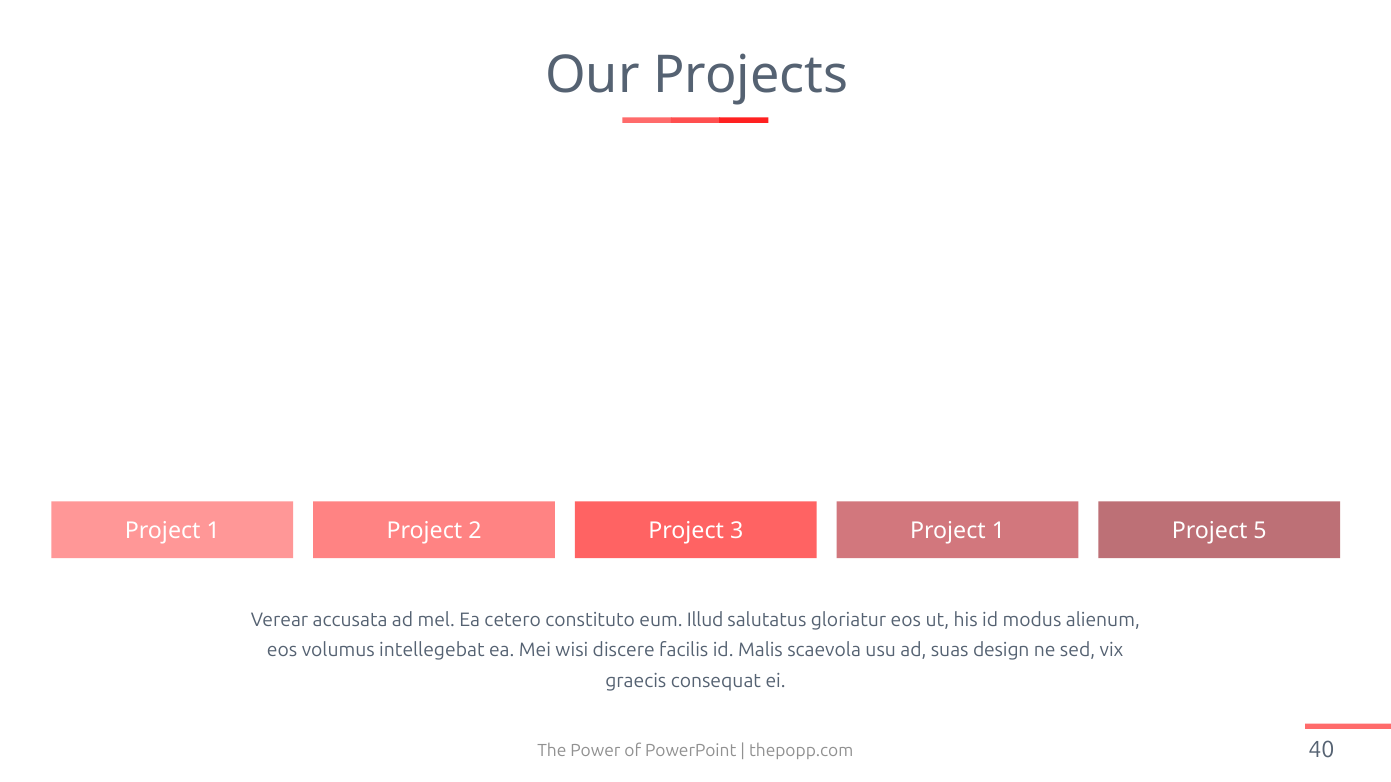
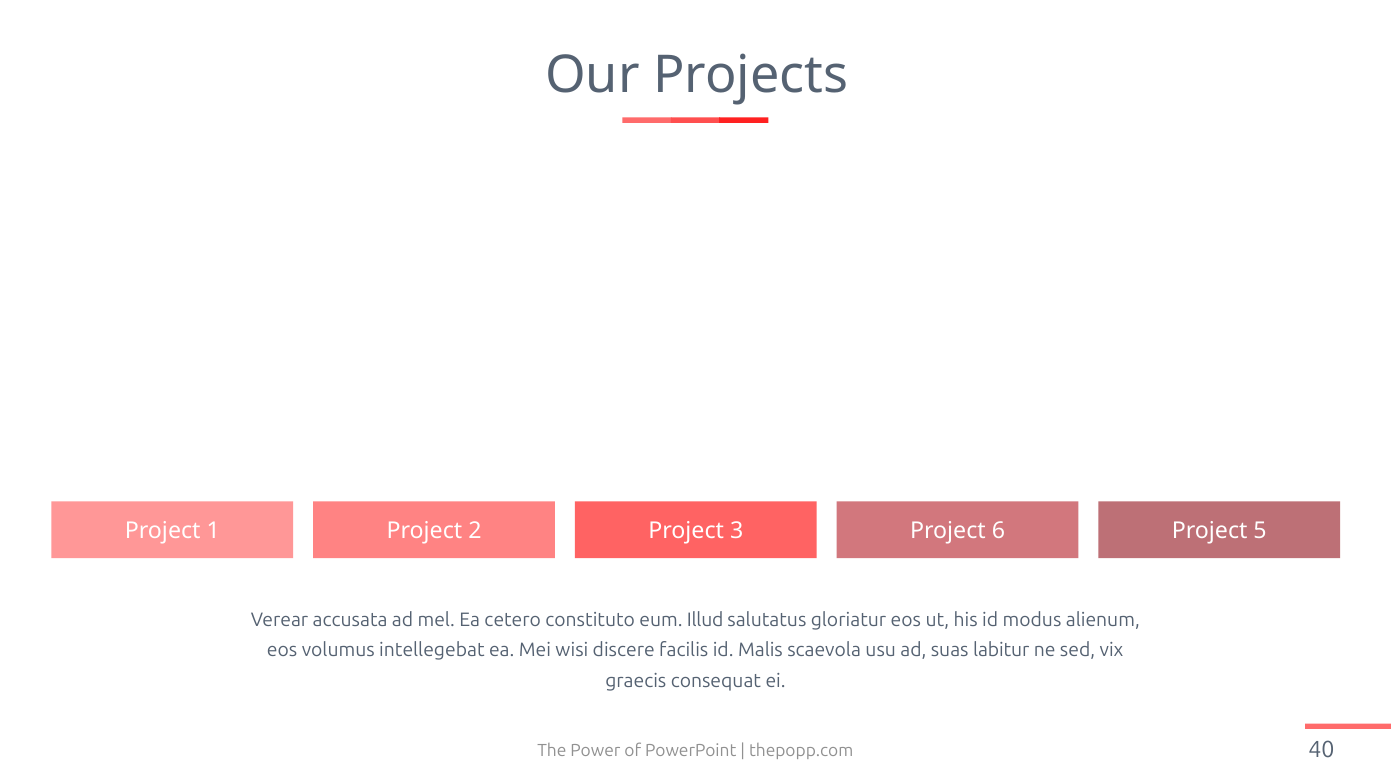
3 Project 1: 1 -> 6
design: design -> labitur
